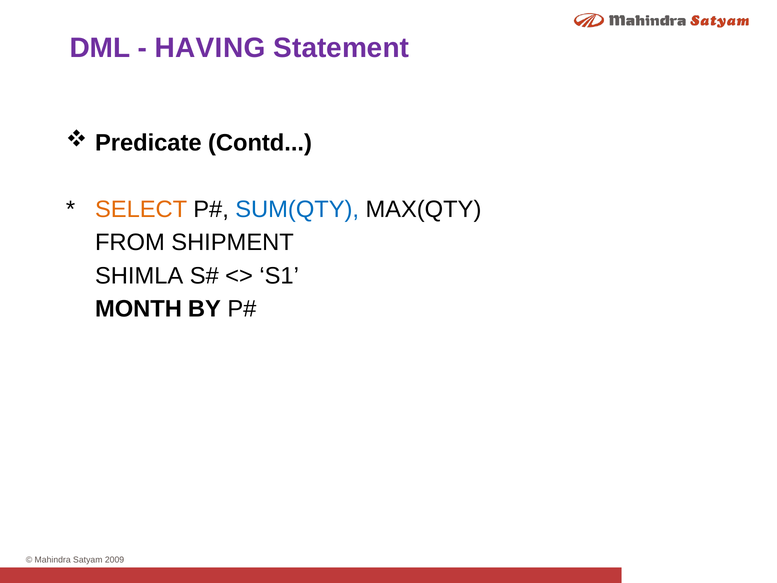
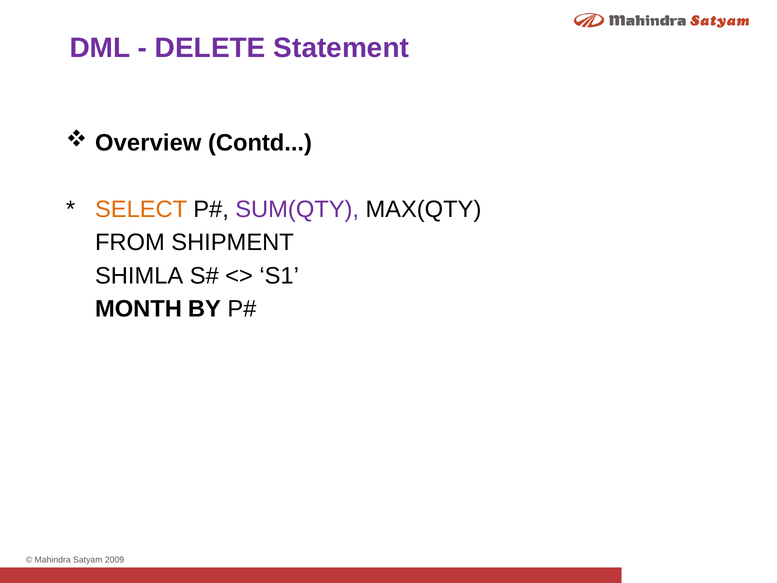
HAVING: HAVING -> DELETE
Predicate: Predicate -> Overview
SUM(QTY colour: blue -> purple
